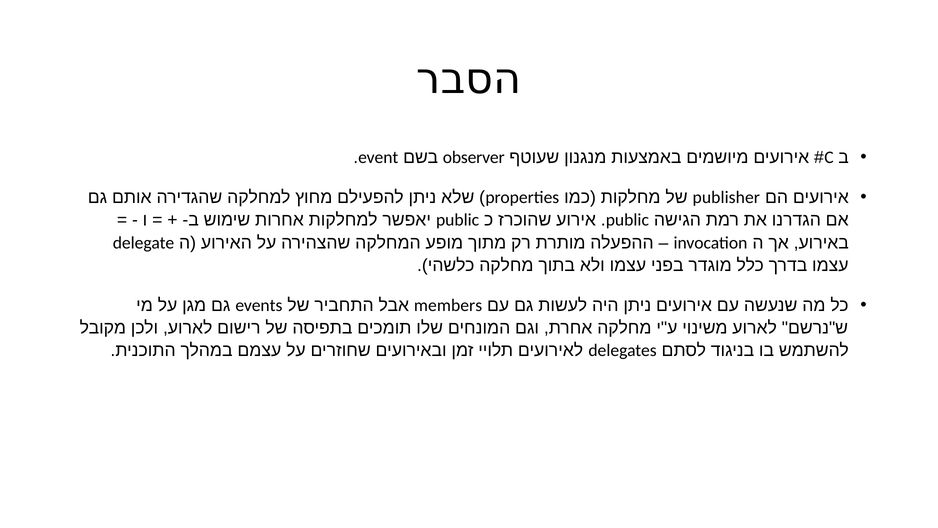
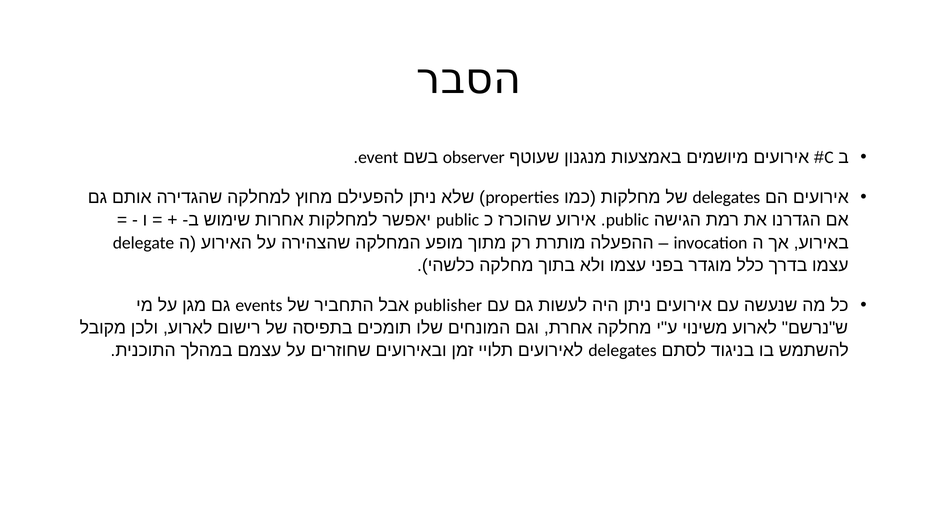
publisher at (726, 197): publisher -> delegates
members: members -> publisher
